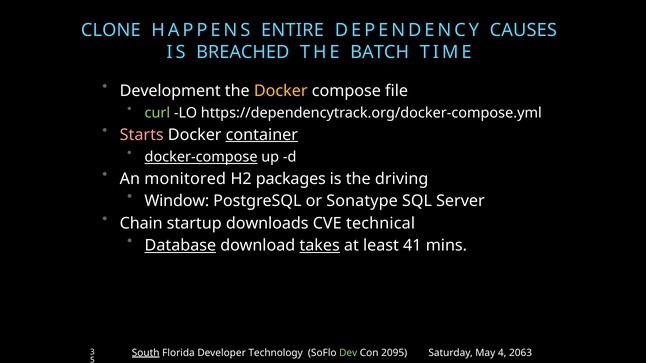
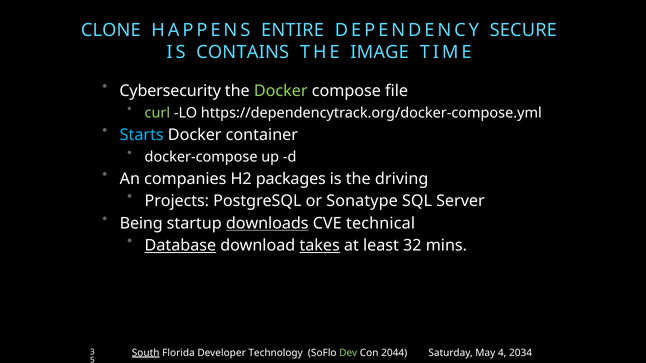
CAUSES: CAUSES -> SECURE
BREACHED: BREACHED -> CONTAINS
BATCH: BATCH -> IMAGE
Development: Development -> Cybersecurity
Docker at (281, 91) colour: yellow -> light green
Starts colour: pink -> light blue
container underline: present -> none
docker-compose underline: present -> none
monitored: monitored -> companies
Window: Window -> Projects
Chain: Chain -> Being
downloads underline: none -> present
41: 41 -> 32
2095: 2095 -> 2044
2063: 2063 -> 2034
